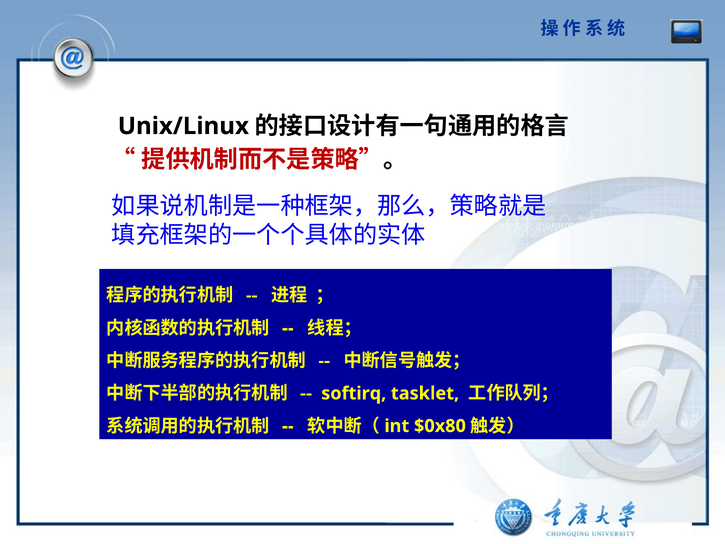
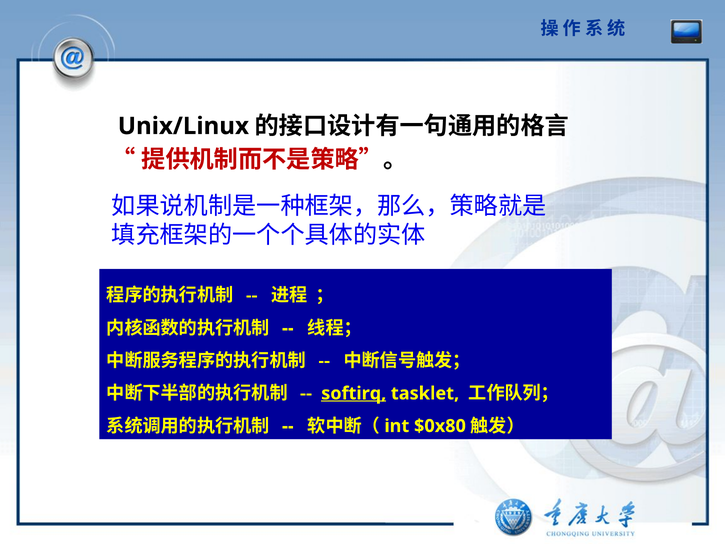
softirq underline: none -> present
